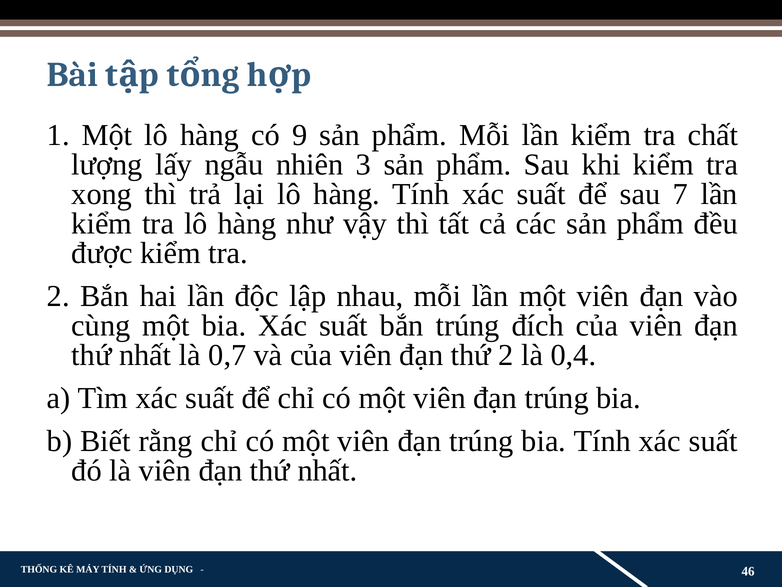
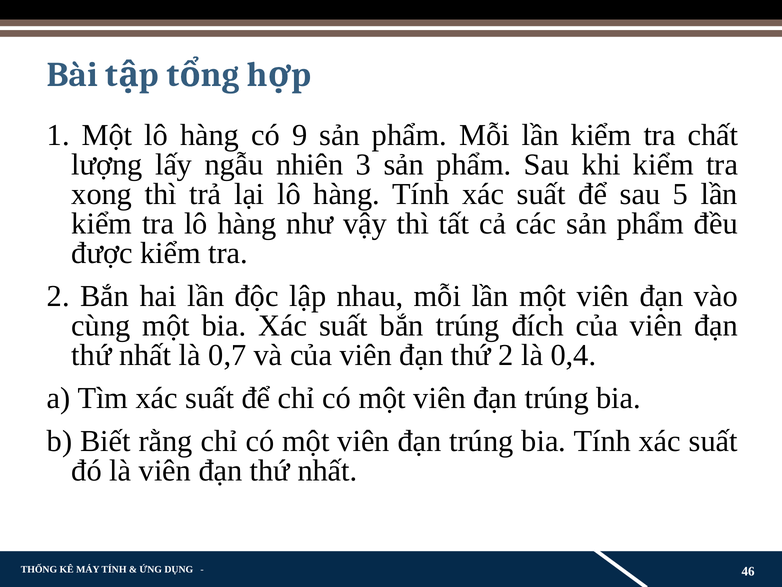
7: 7 -> 5
